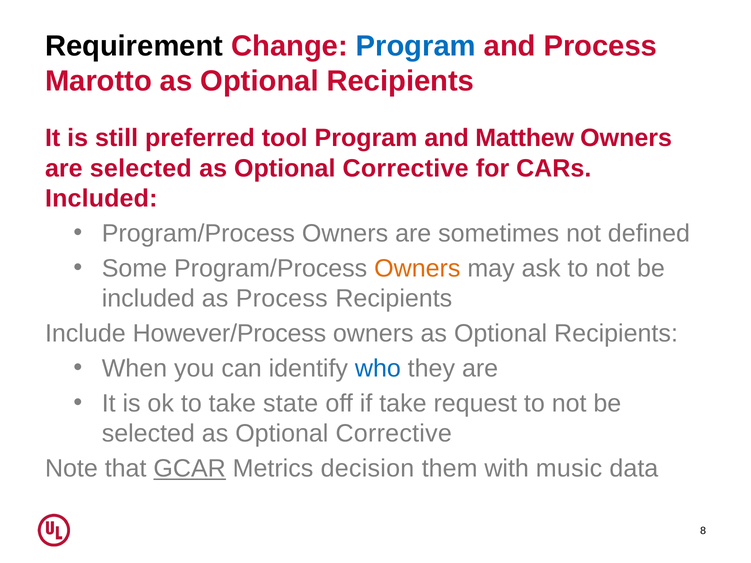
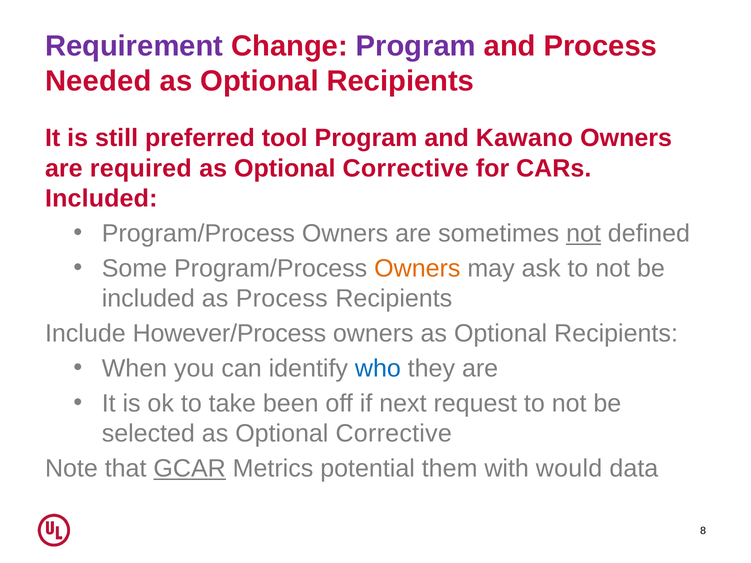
Requirement colour: black -> purple
Program at (416, 46) colour: blue -> purple
Marotto: Marotto -> Needed
Matthew: Matthew -> Kawano
are selected: selected -> required
not at (584, 233) underline: none -> present
state: state -> been
if take: take -> next
decision: decision -> potential
music: music -> would
